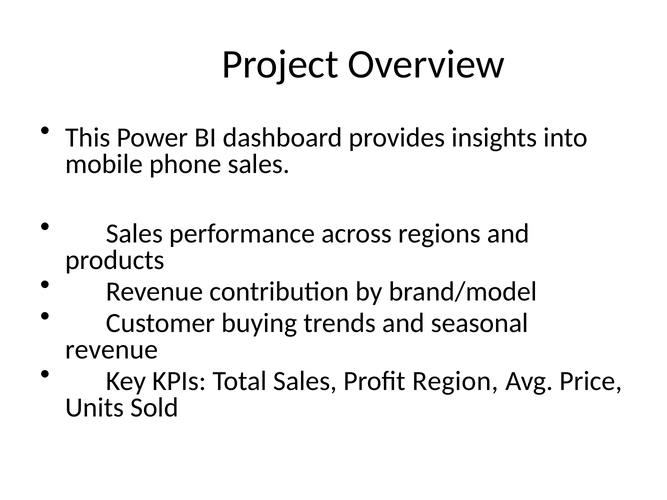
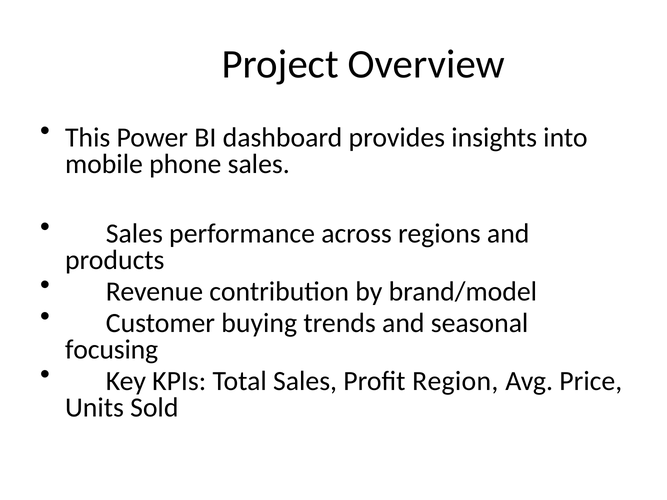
revenue: revenue -> focusing
